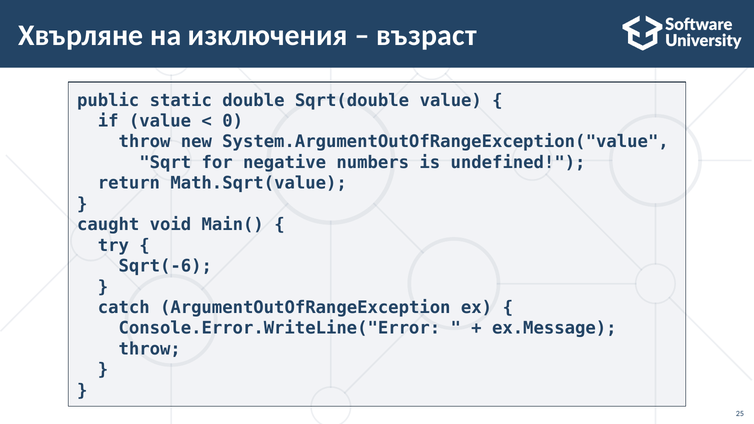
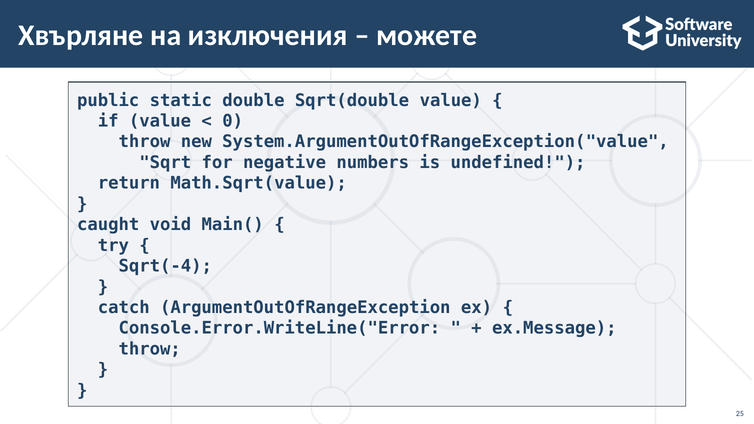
възраст: възраст -> можете
Sqrt(-6: Sqrt(-6 -> Sqrt(-4
